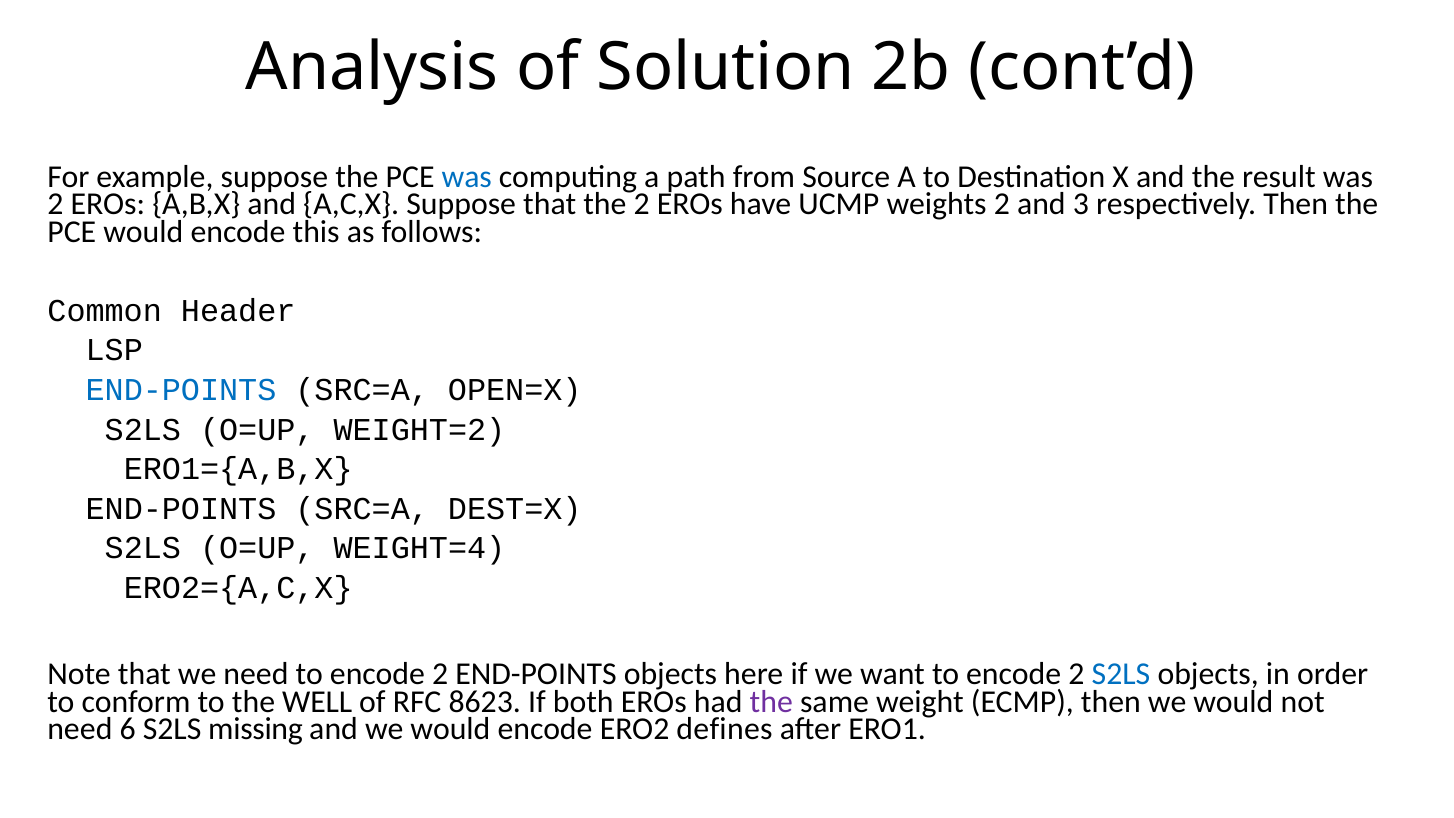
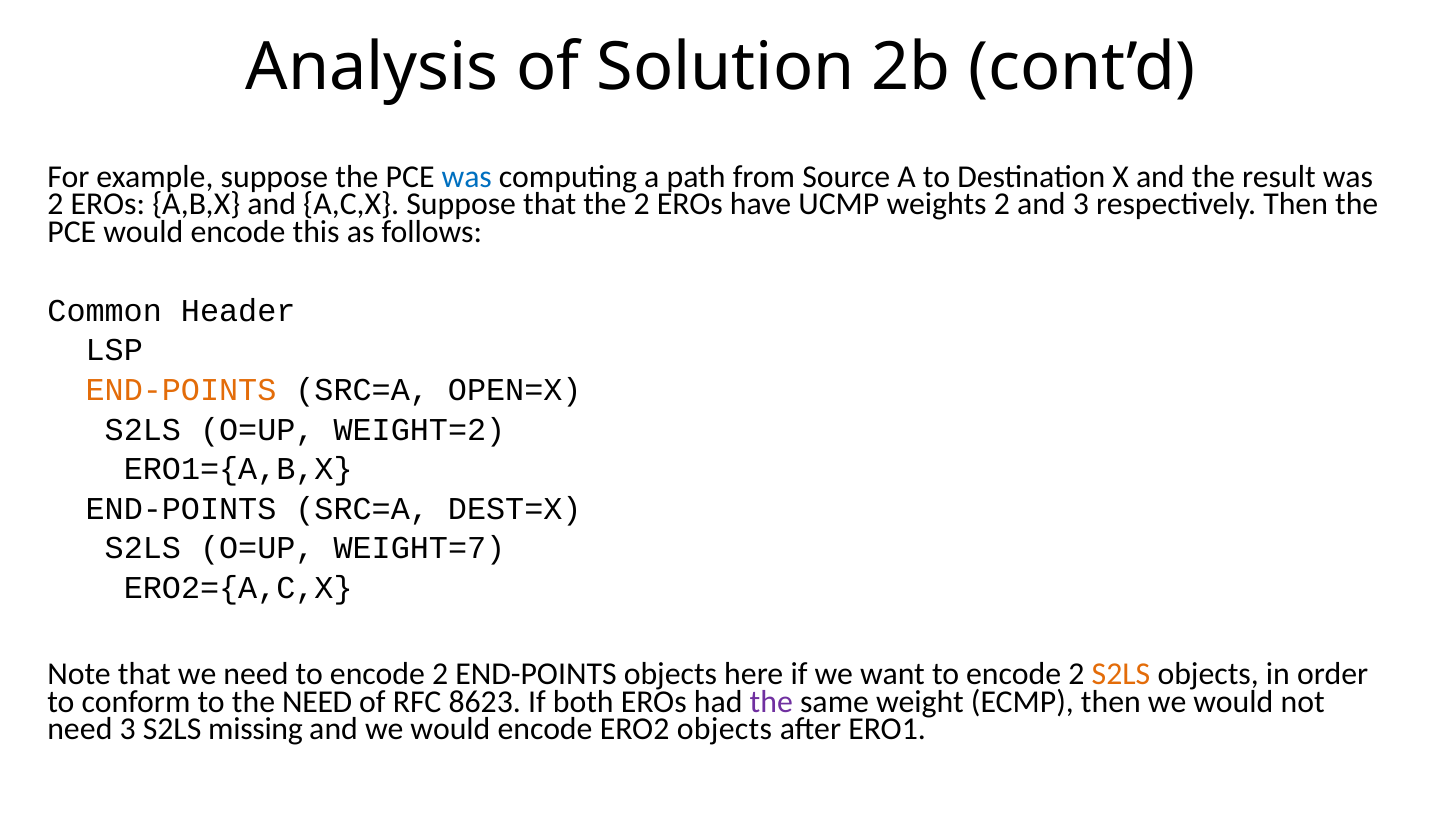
END-POINTS at (181, 390) colour: blue -> orange
WEIGHT=4: WEIGHT=4 -> WEIGHT=7
S2LS at (1121, 674) colour: blue -> orange
the WELL: WELL -> NEED
need 6: 6 -> 3
ERO2 defines: defines -> objects
